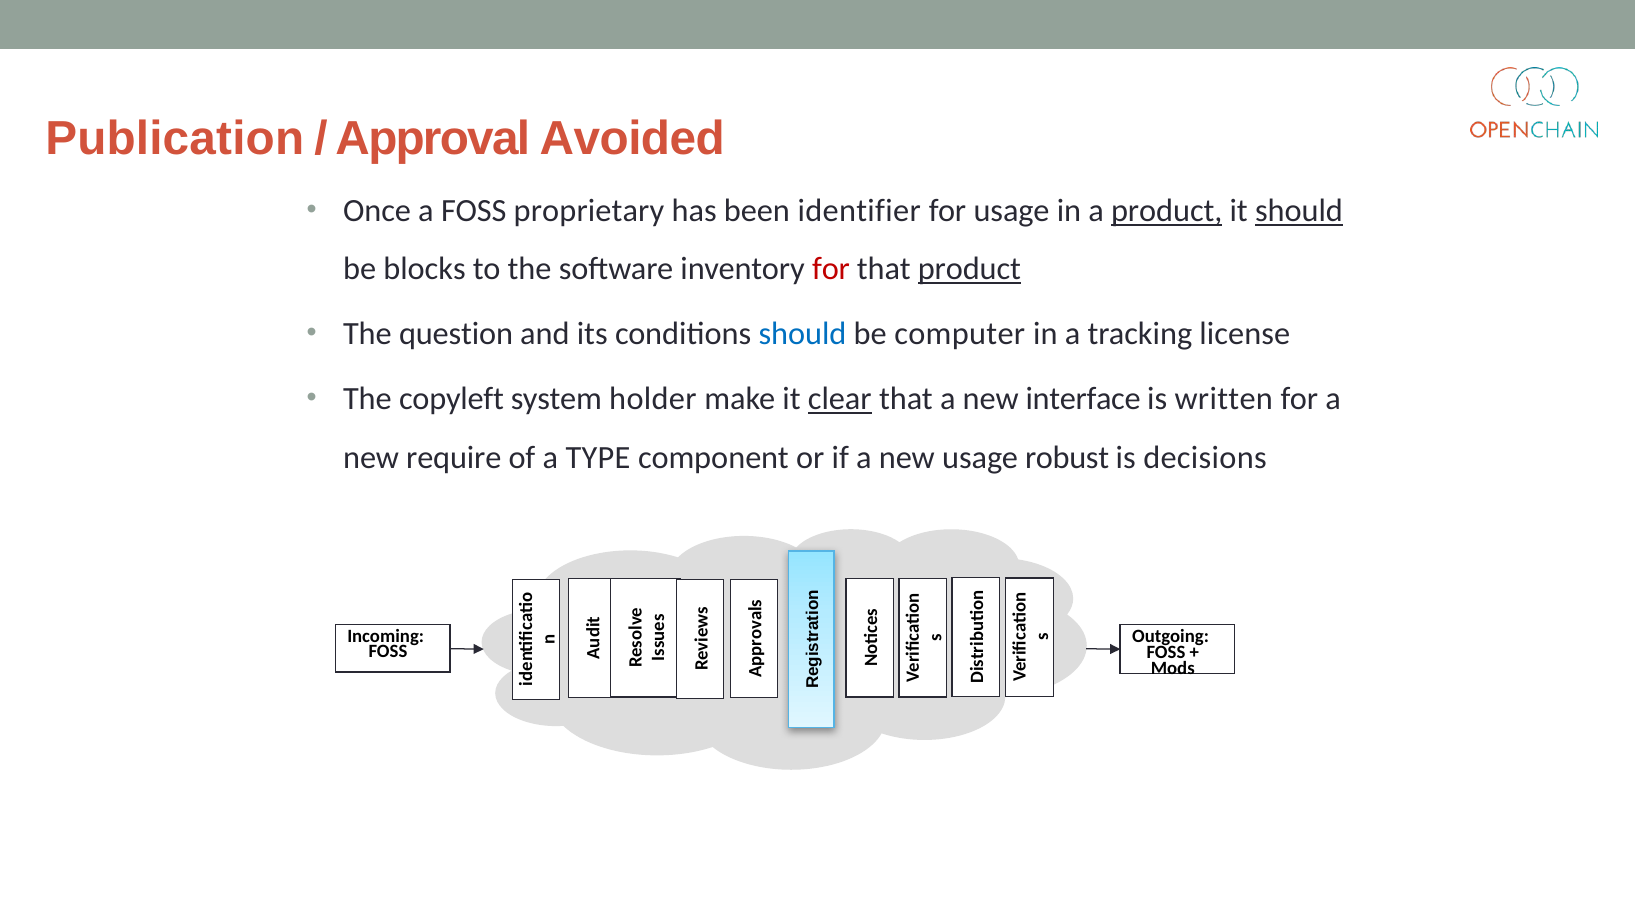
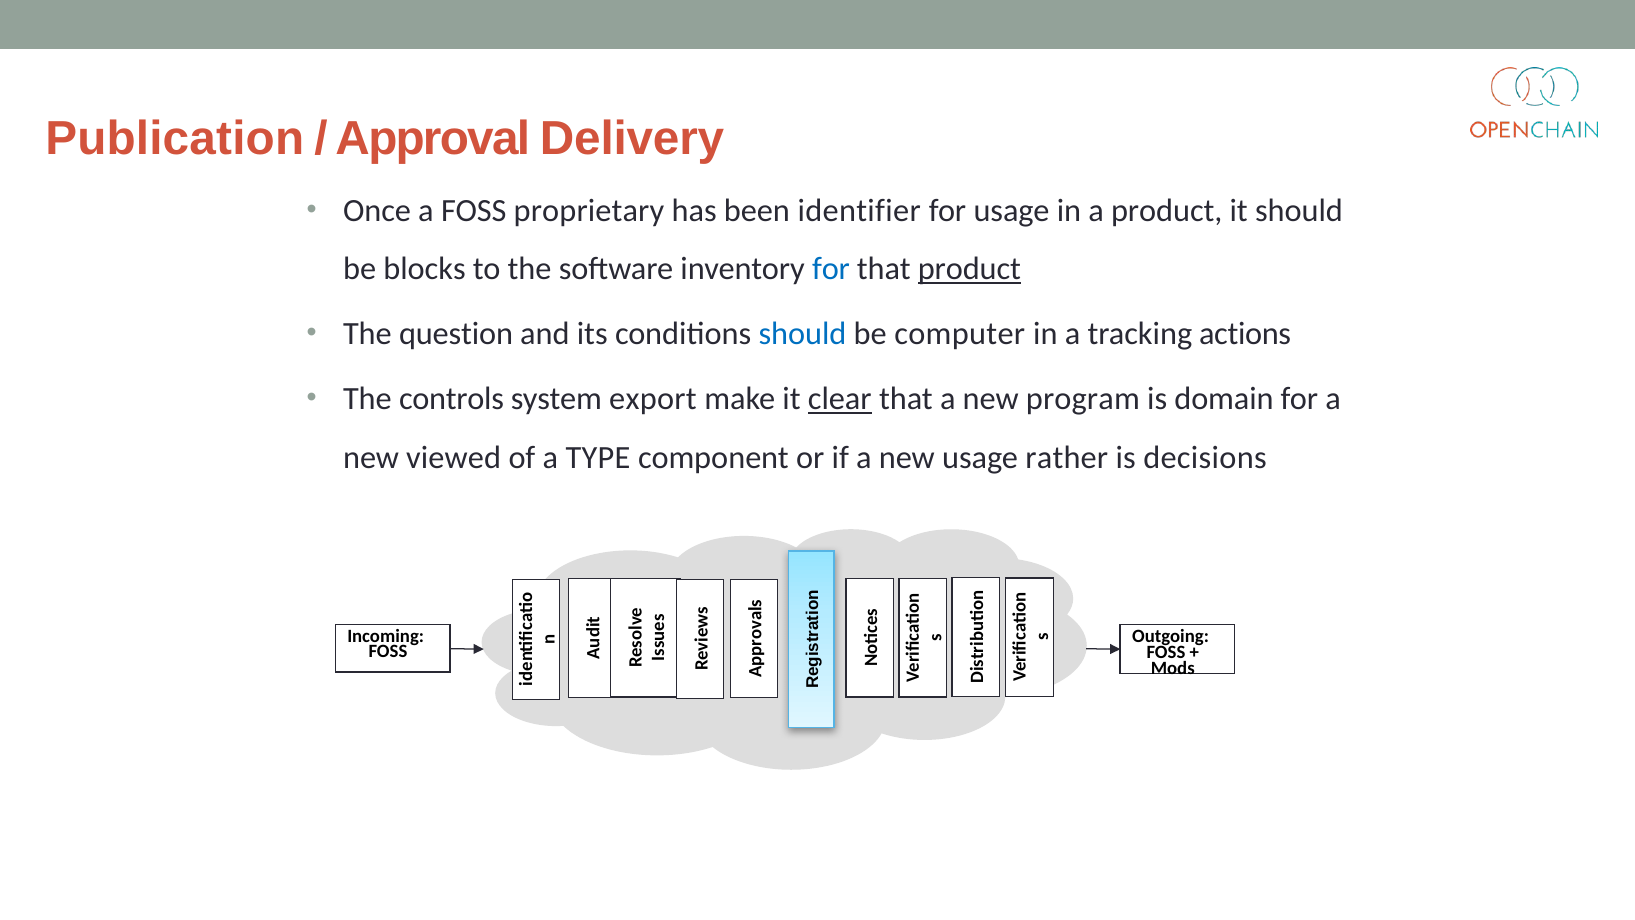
Avoided: Avoided -> Delivery
product at (1167, 211) underline: present -> none
should at (1299, 211) underline: present -> none
for at (831, 269) colour: red -> blue
license: license -> actions
copyleft: copyleft -> controls
holder: holder -> export
interface: interface -> program
written: written -> domain
require: require -> viewed
robust: robust -> rather
